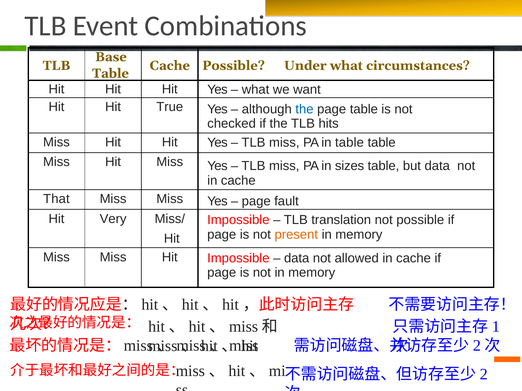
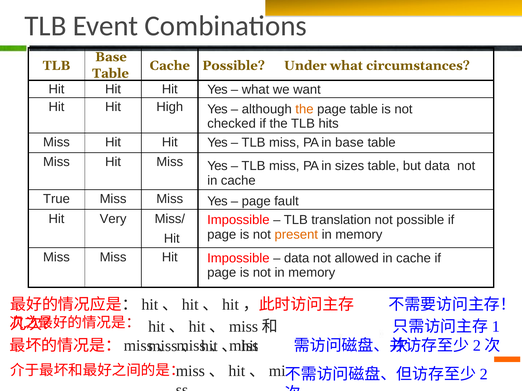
True: True -> High
the at (304, 109) colour: blue -> orange
in table: table -> base
That: That -> True
